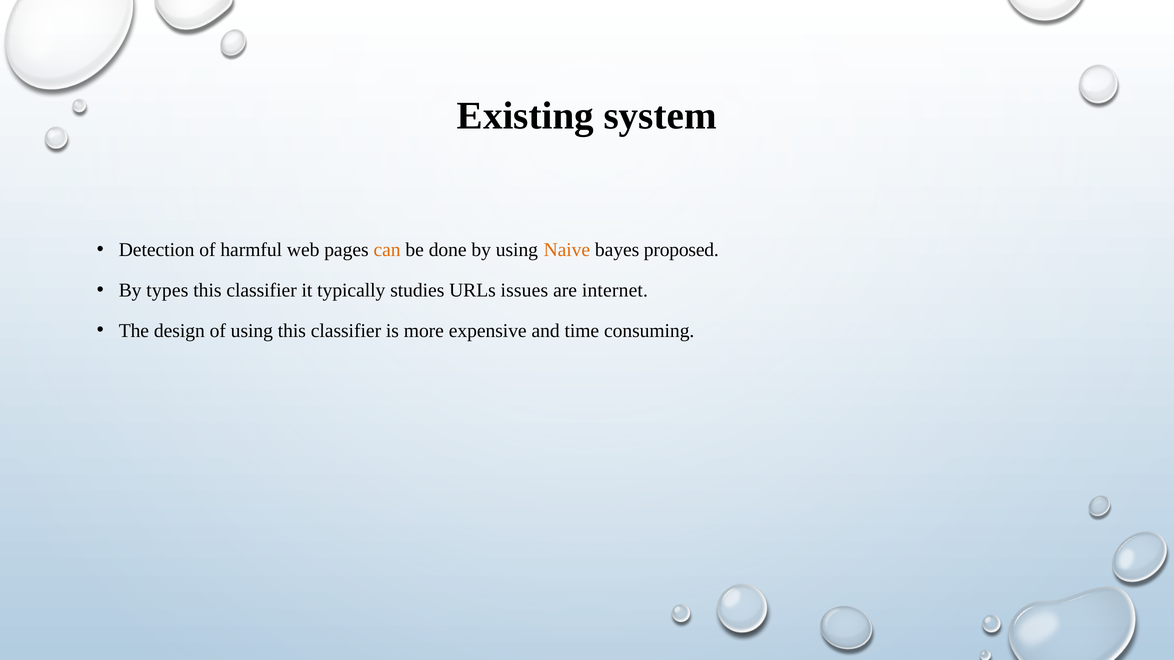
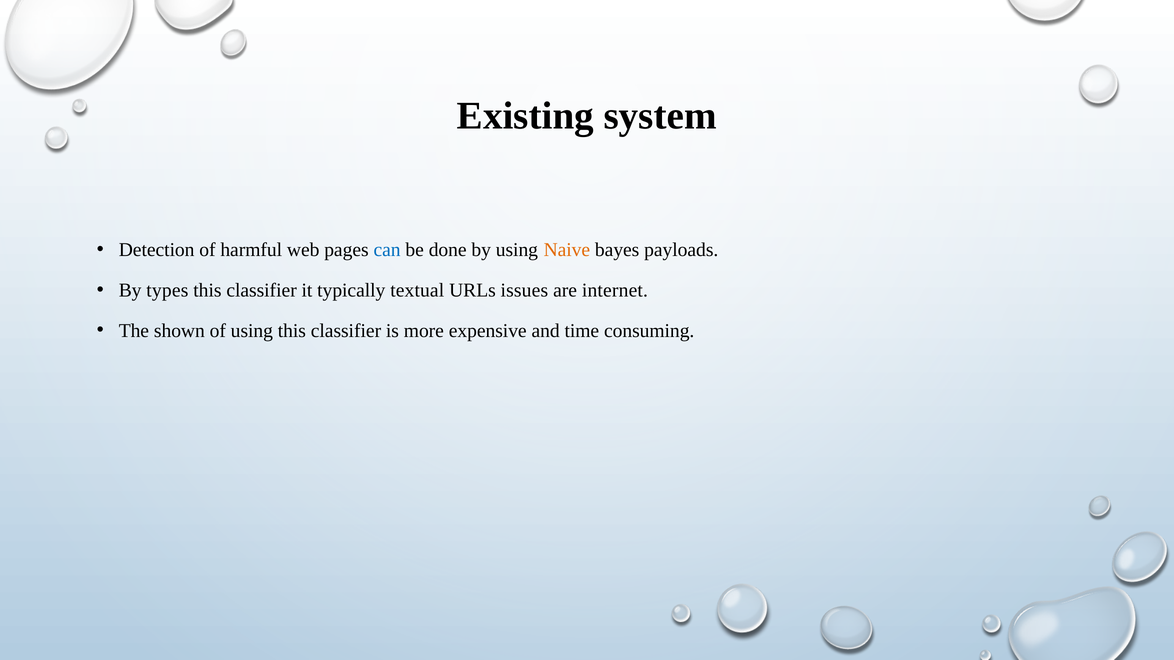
can colour: orange -> blue
proposed: proposed -> payloads
studies: studies -> textual
design: design -> shown
